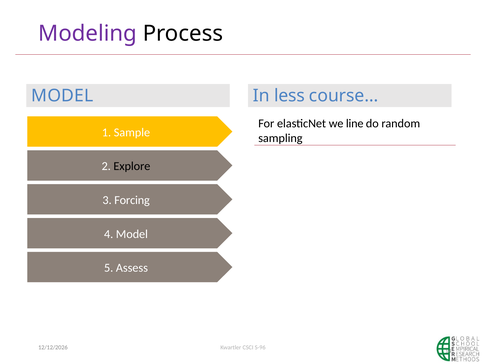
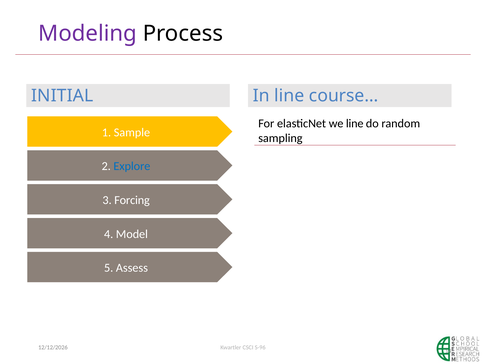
MODEL at (62, 96): MODEL -> INITIAL
In less: less -> line
Explore colour: black -> blue
